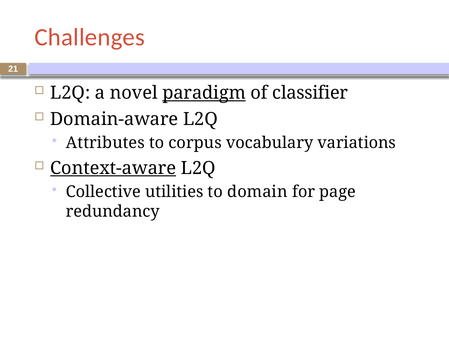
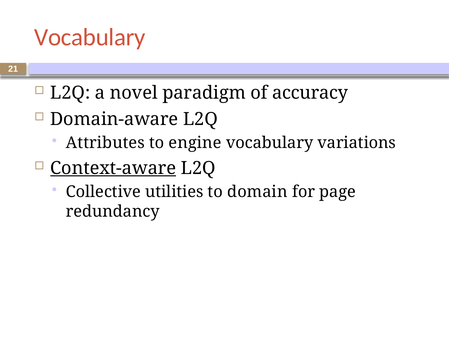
Challenges at (90, 37): Challenges -> Vocabulary
paradigm underline: present -> none
classifier: classifier -> accuracy
corpus: corpus -> engine
